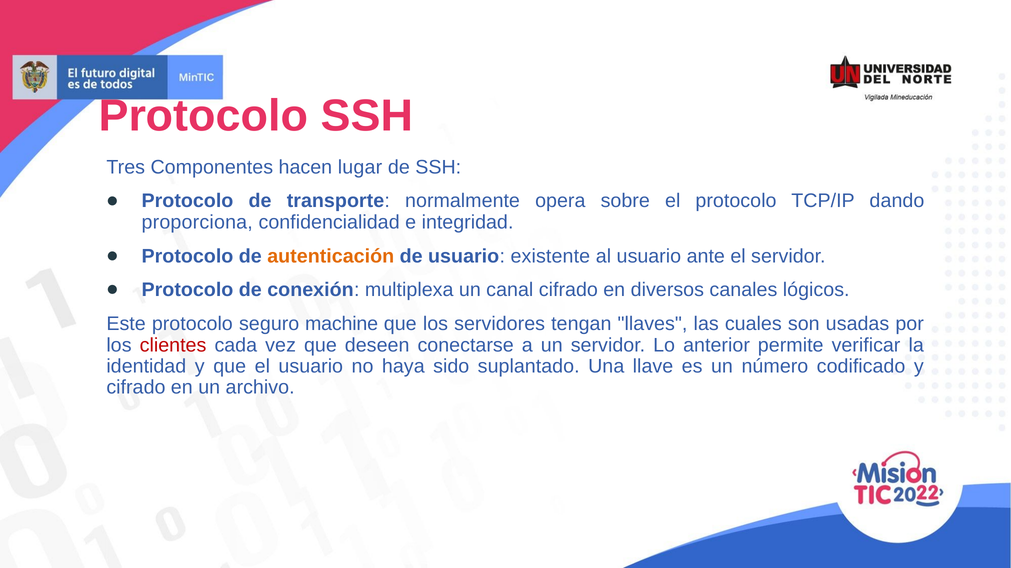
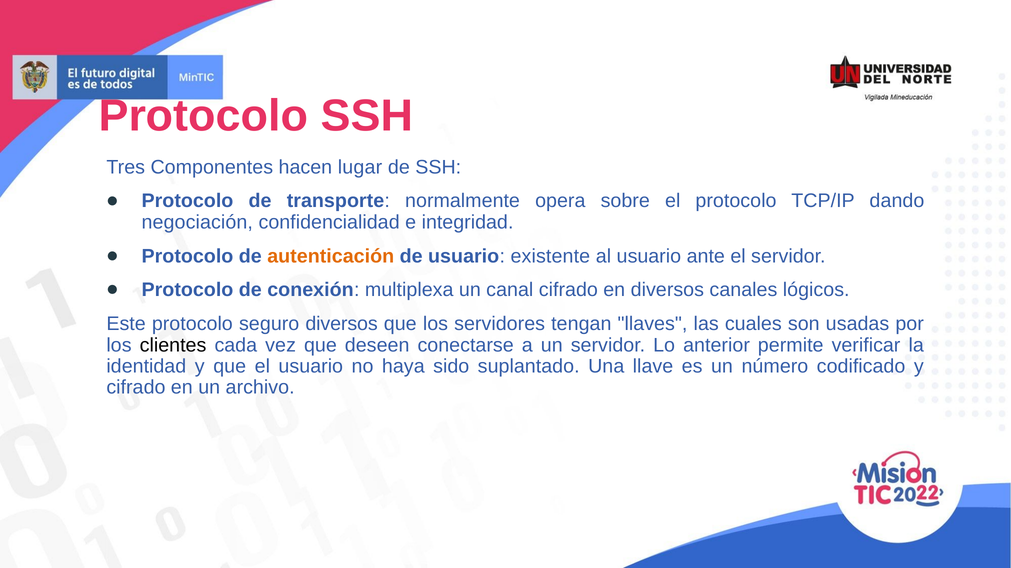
proporciona: proporciona -> negociación
seguro machine: machine -> diversos
clientes colour: red -> black
